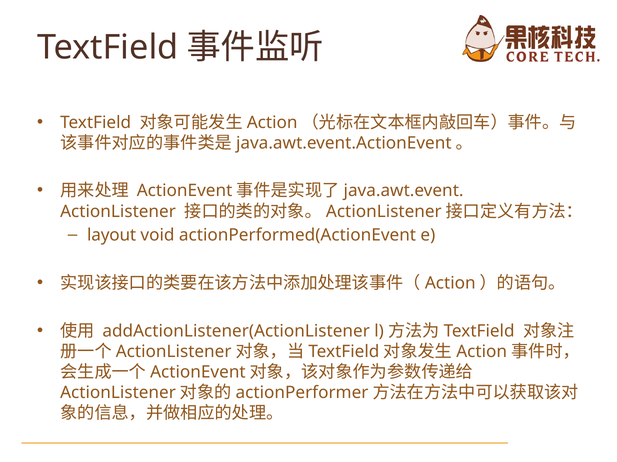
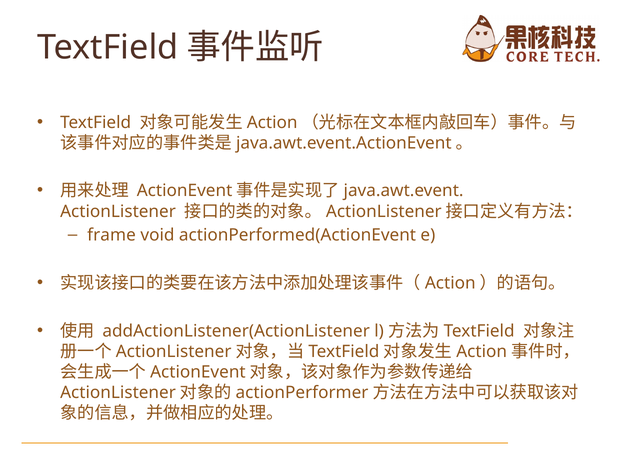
layout: layout -> frame
